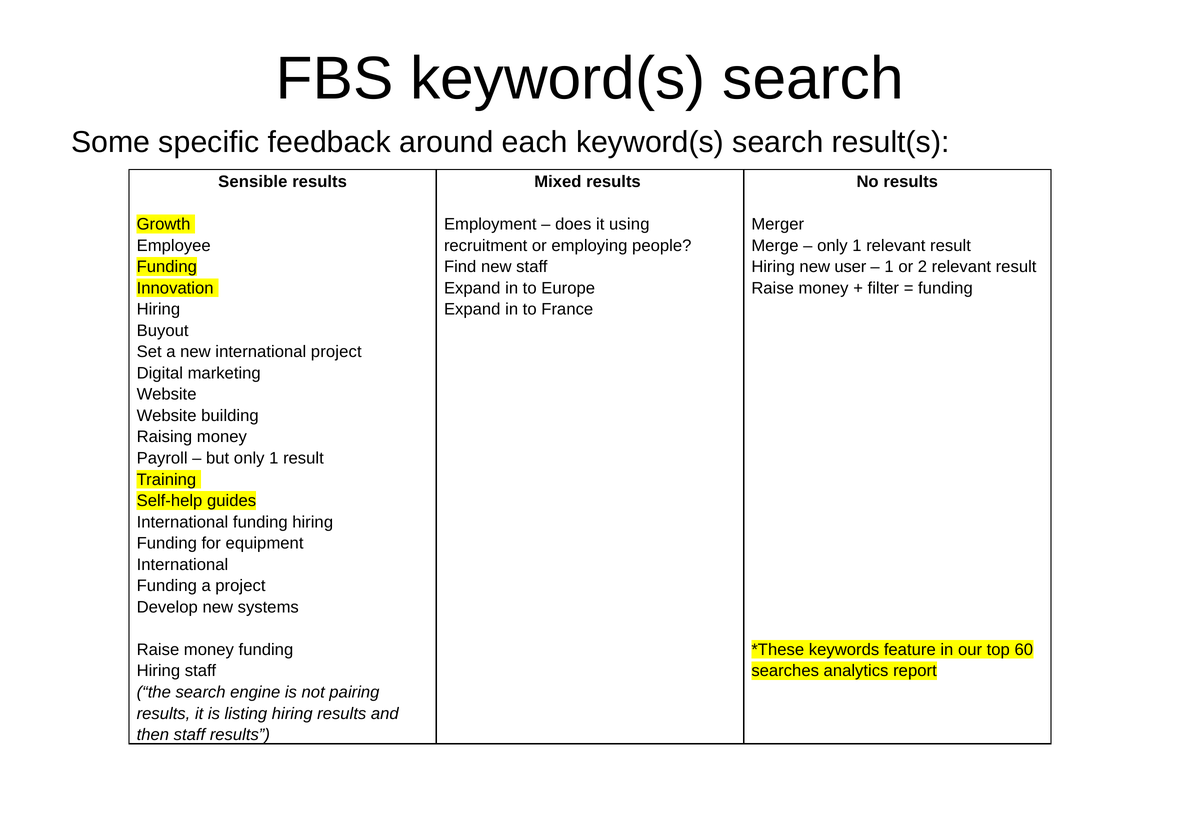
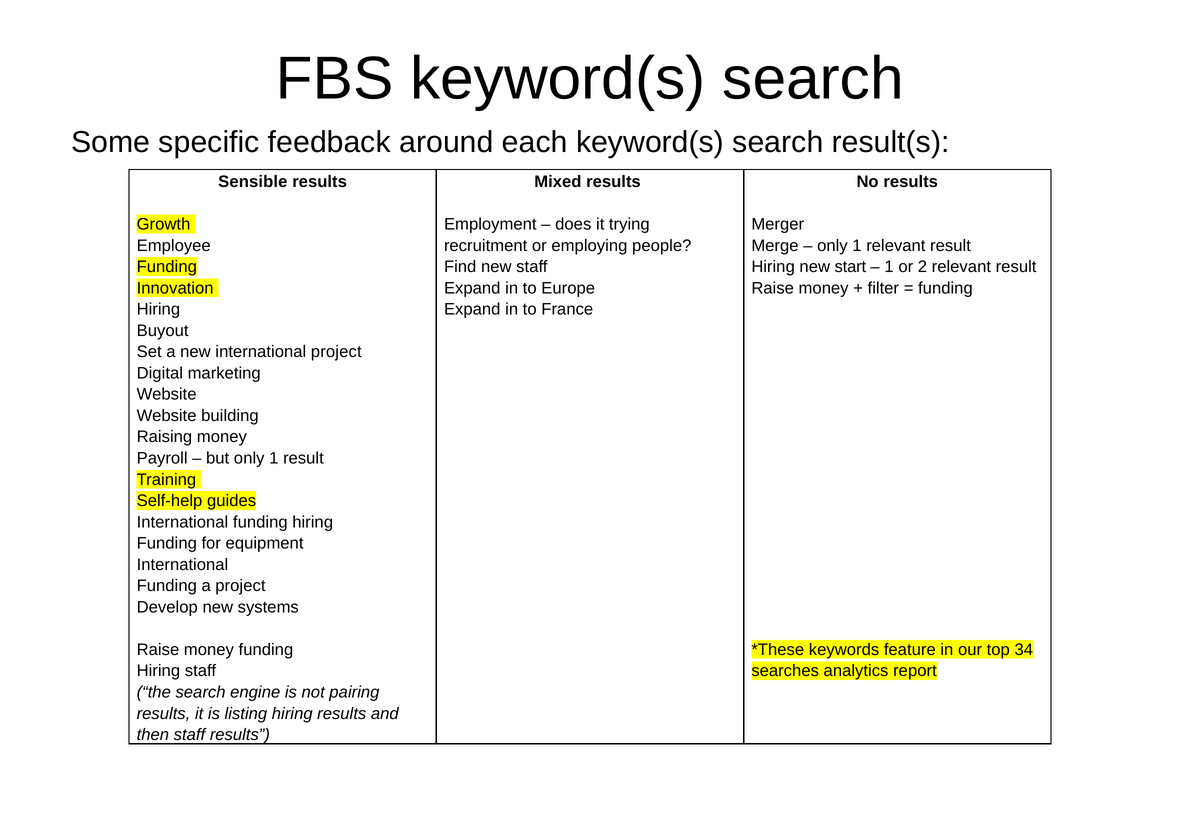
using: using -> trying
user: user -> start
60: 60 -> 34
